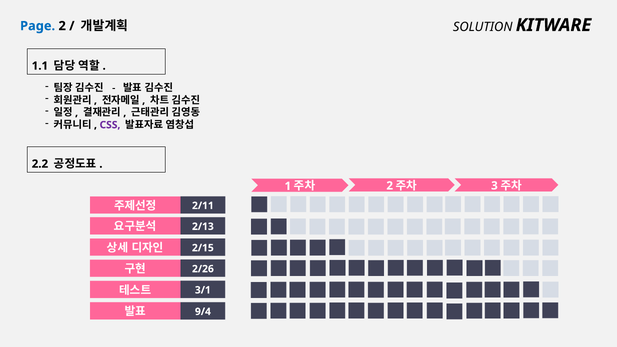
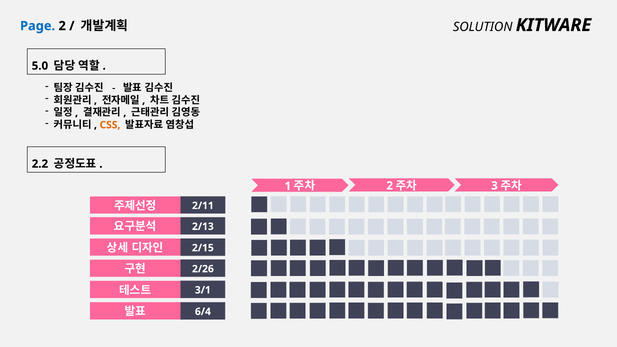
1.1: 1.1 -> 5.0
CSS colour: purple -> orange
9/4: 9/4 -> 6/4
